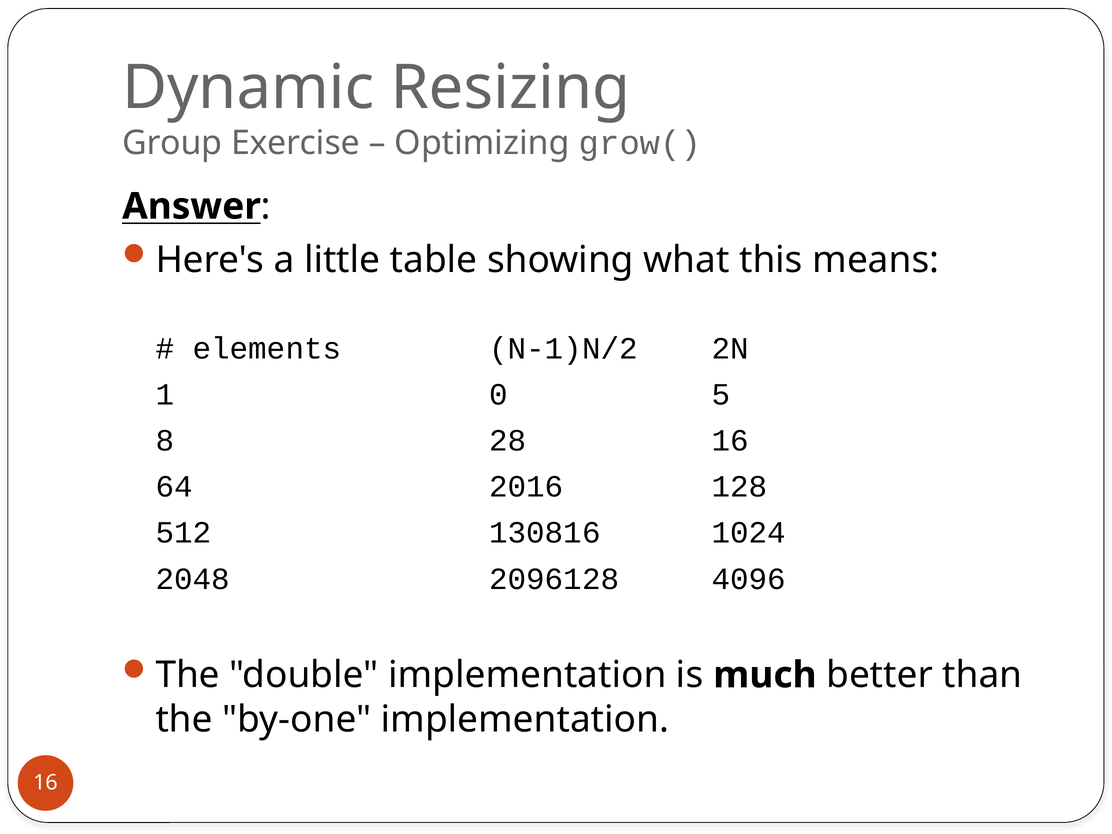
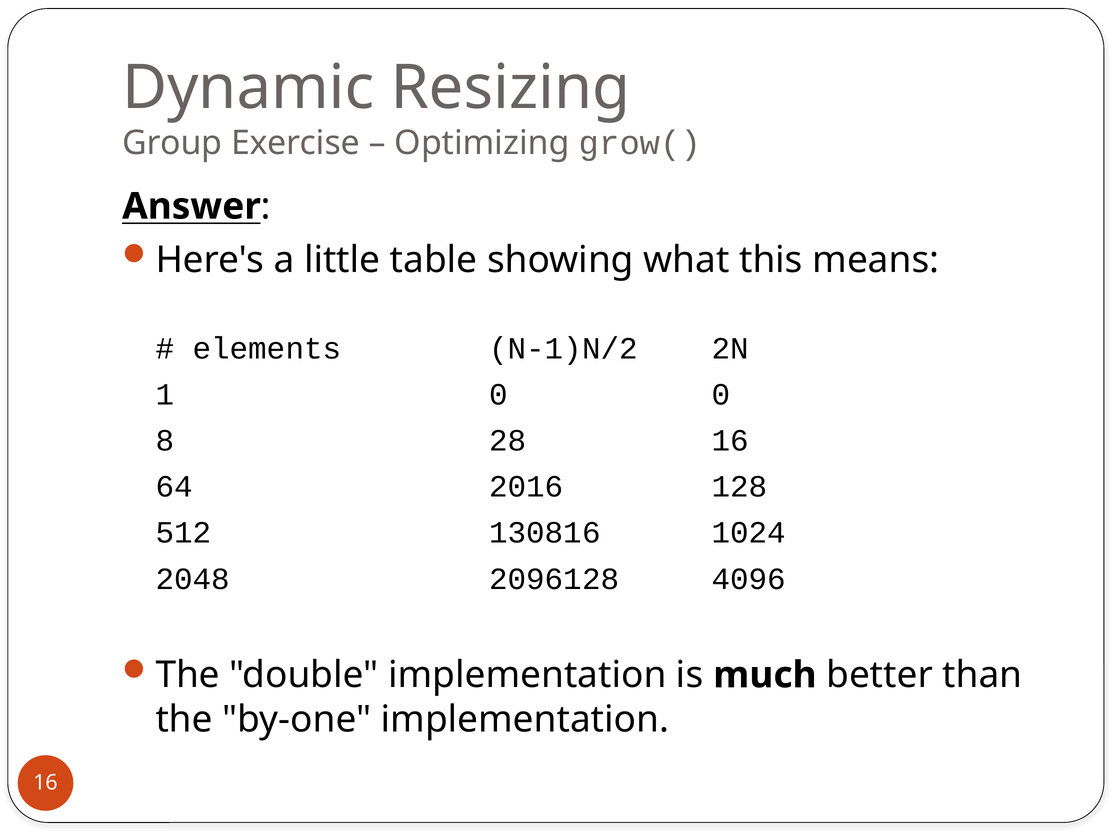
0 5: 5 -> 0
